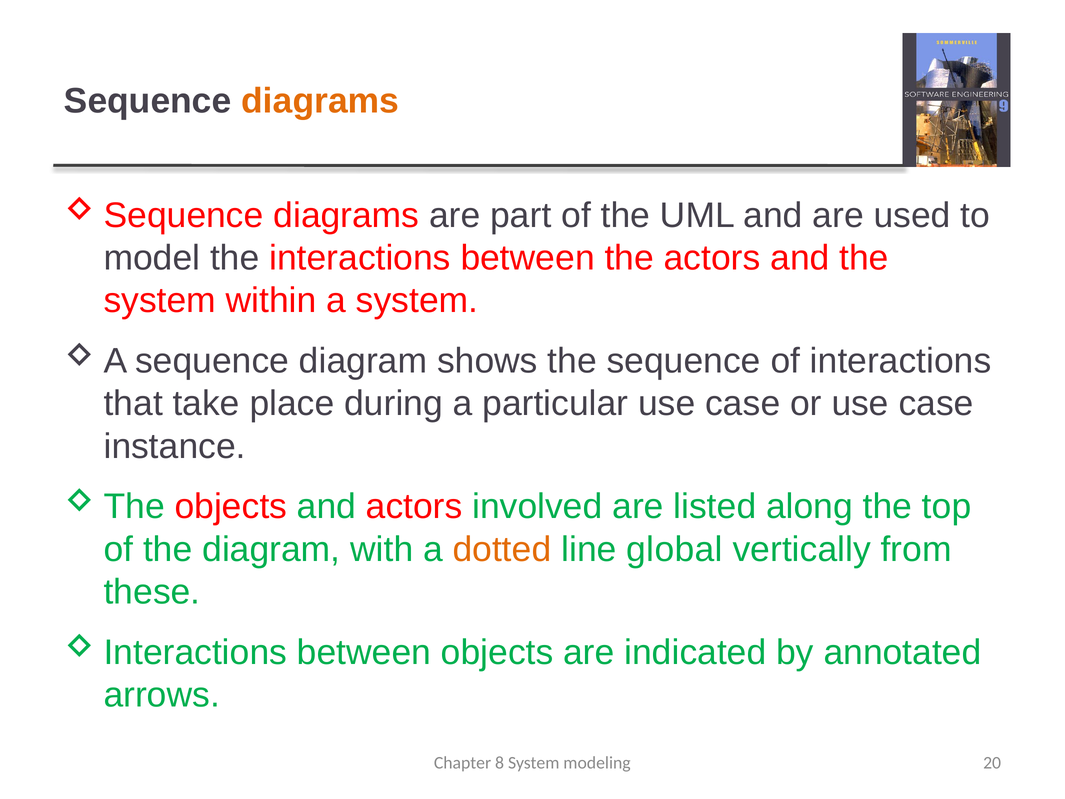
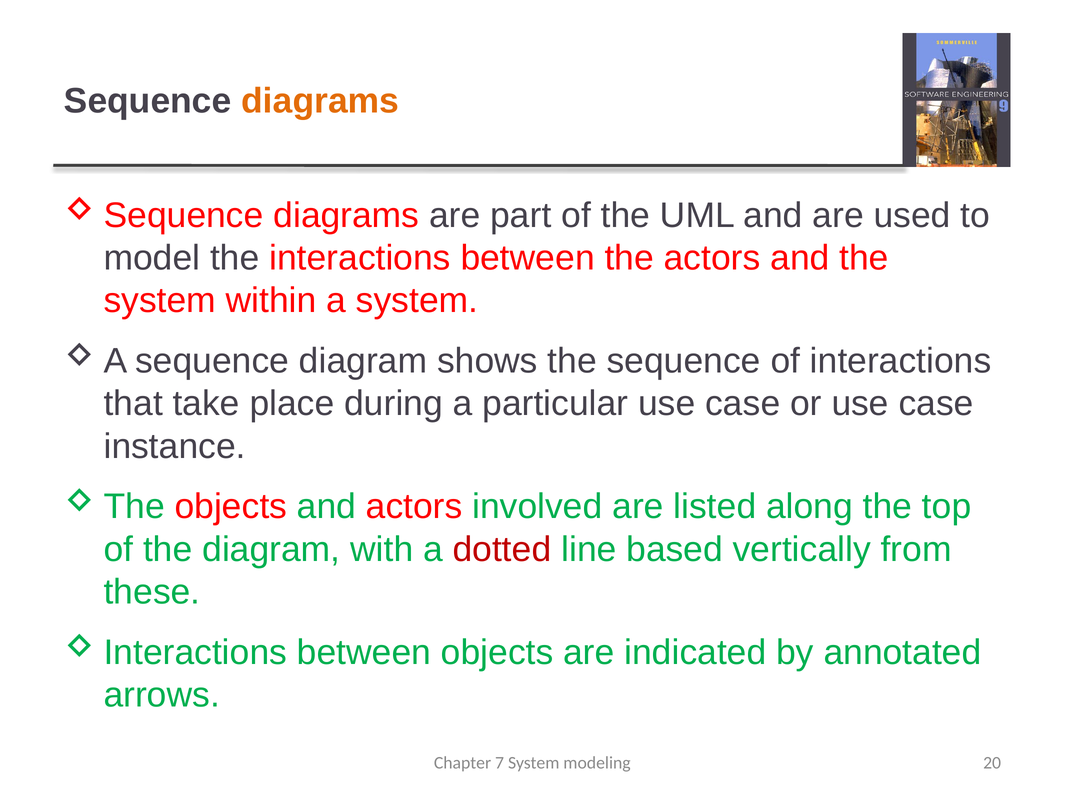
dotted colour: orange -> red
global: global -> based
8: 8 -> 7
